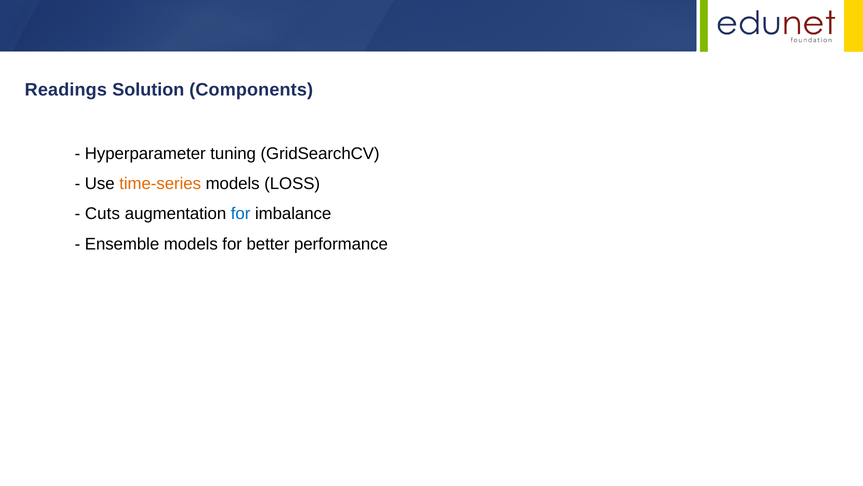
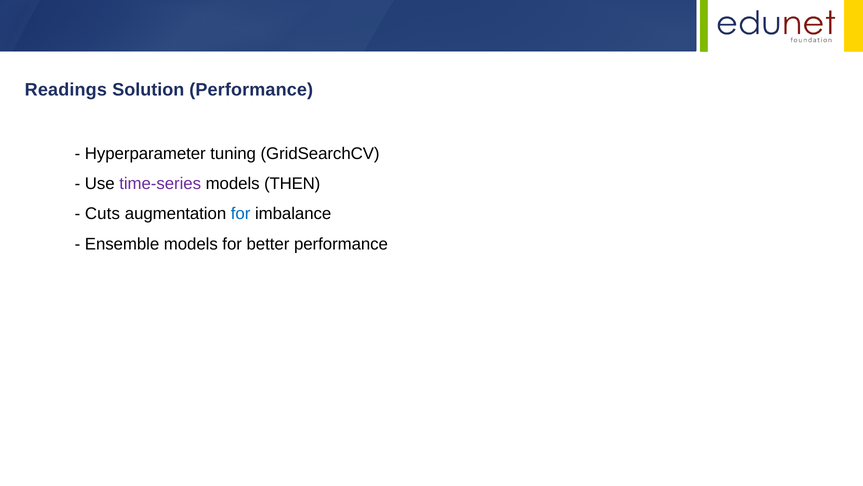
Solution Components: Components -> Performance
time-series colour: orange -> purple
LOSS: LOSS -> THEN
